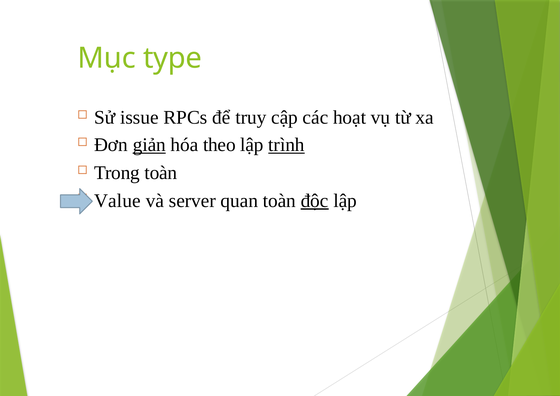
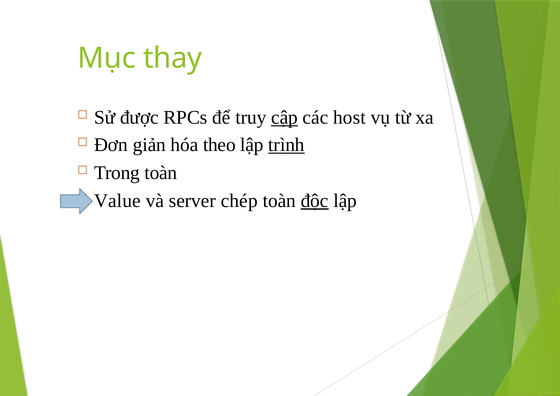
type: type -> thay
issue: issue -> được
cập underline: none -> present
hoạt: hoạt -> host
giản underline: present -> none
quan: quan -> chép
